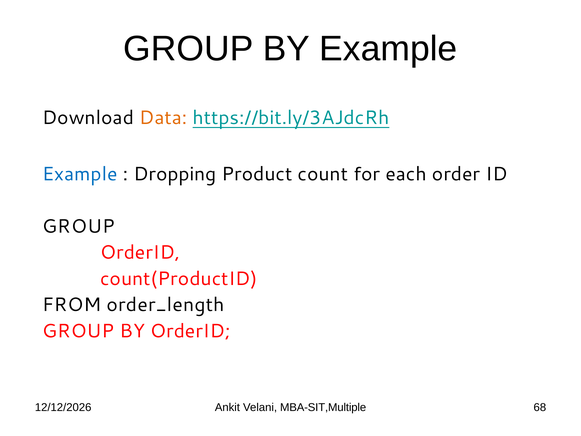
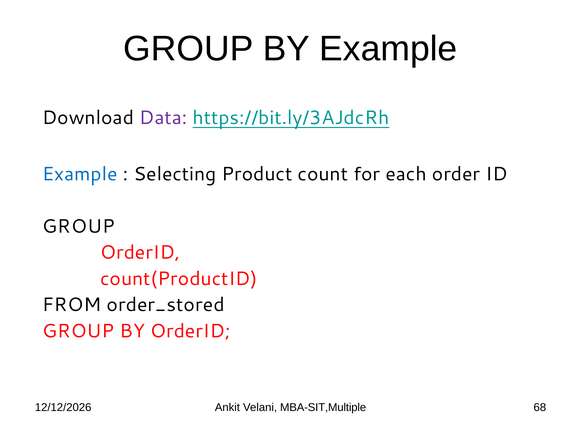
Data colour: orange -> purple
Dropping: Dropping -> Selecting
order_length: order_length -> order_stored
